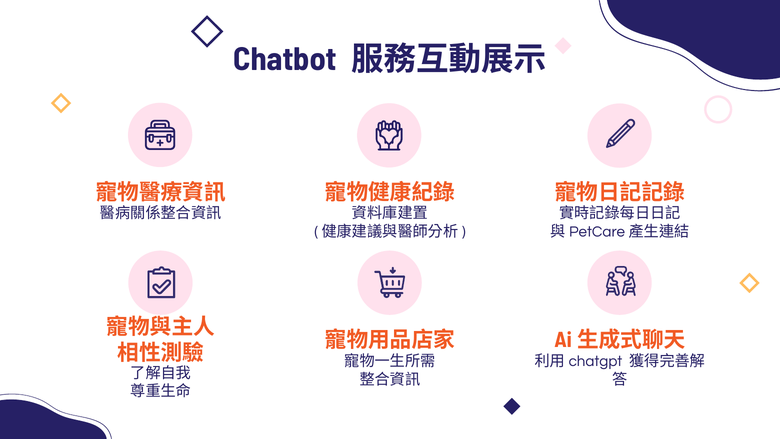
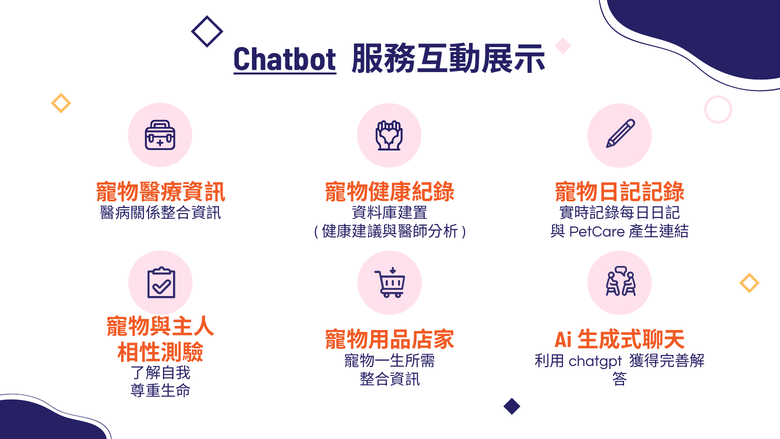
Chatbot underline: none -> present
